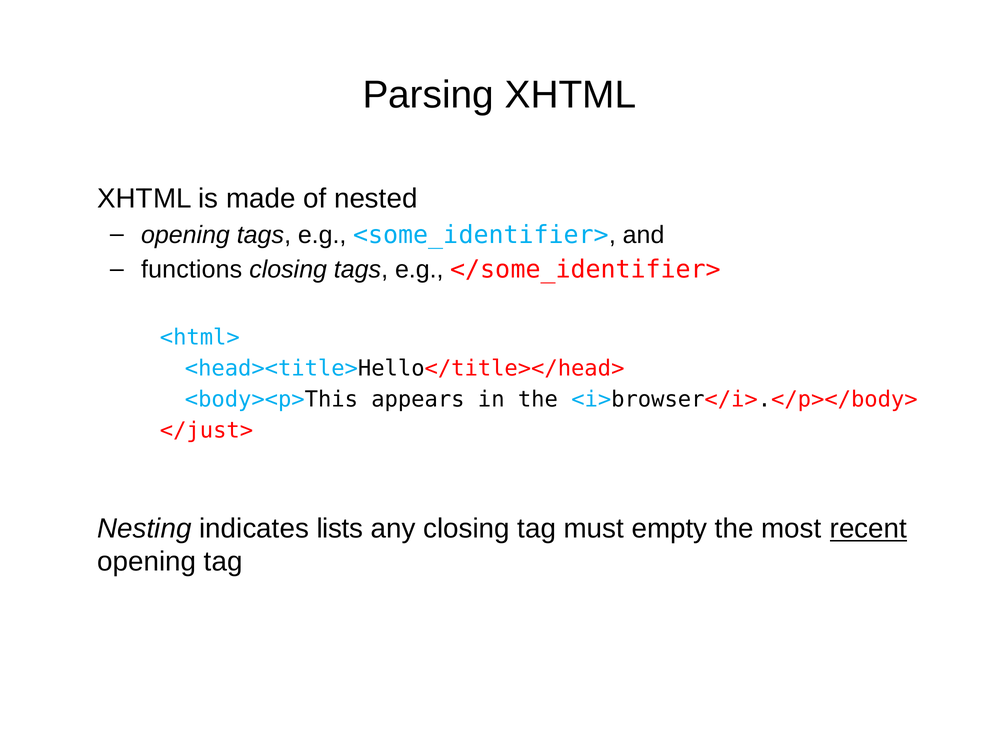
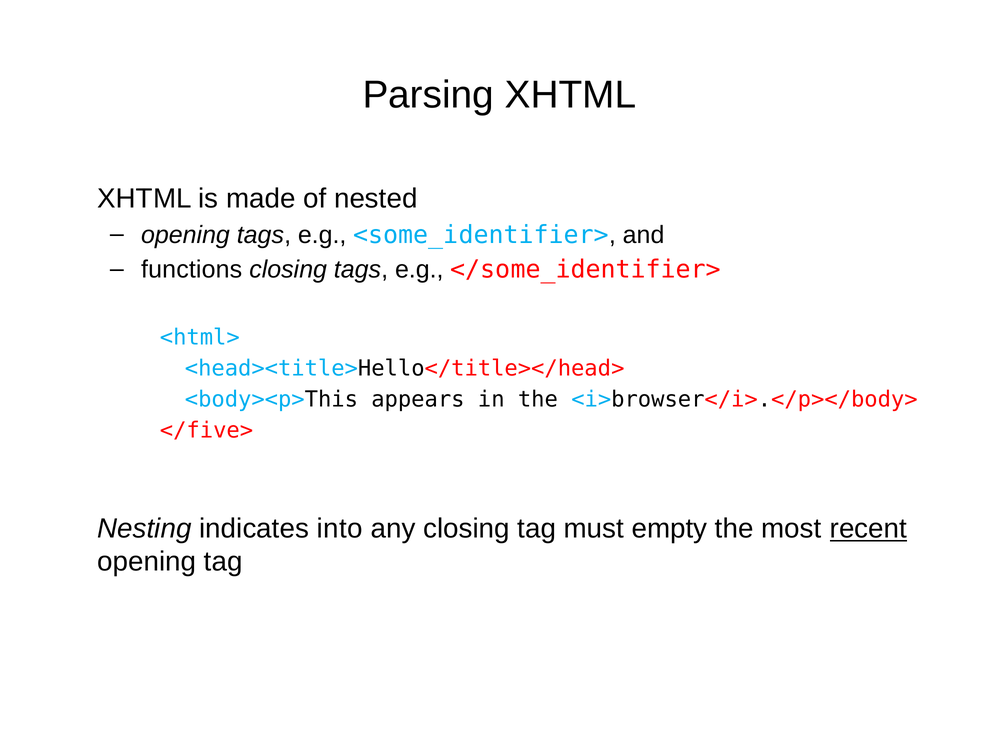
</just>: </just> -> </five>
lists: lists -> into
